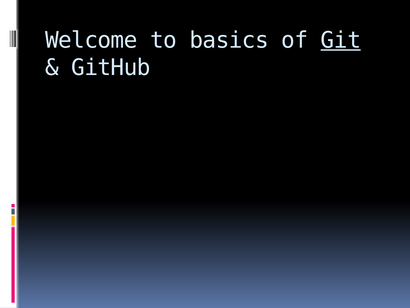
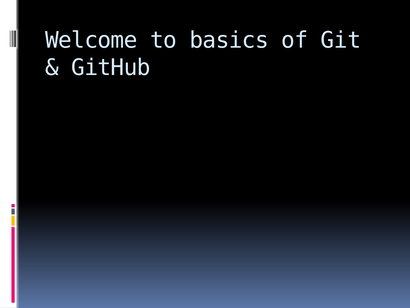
Git underline: present -> none
